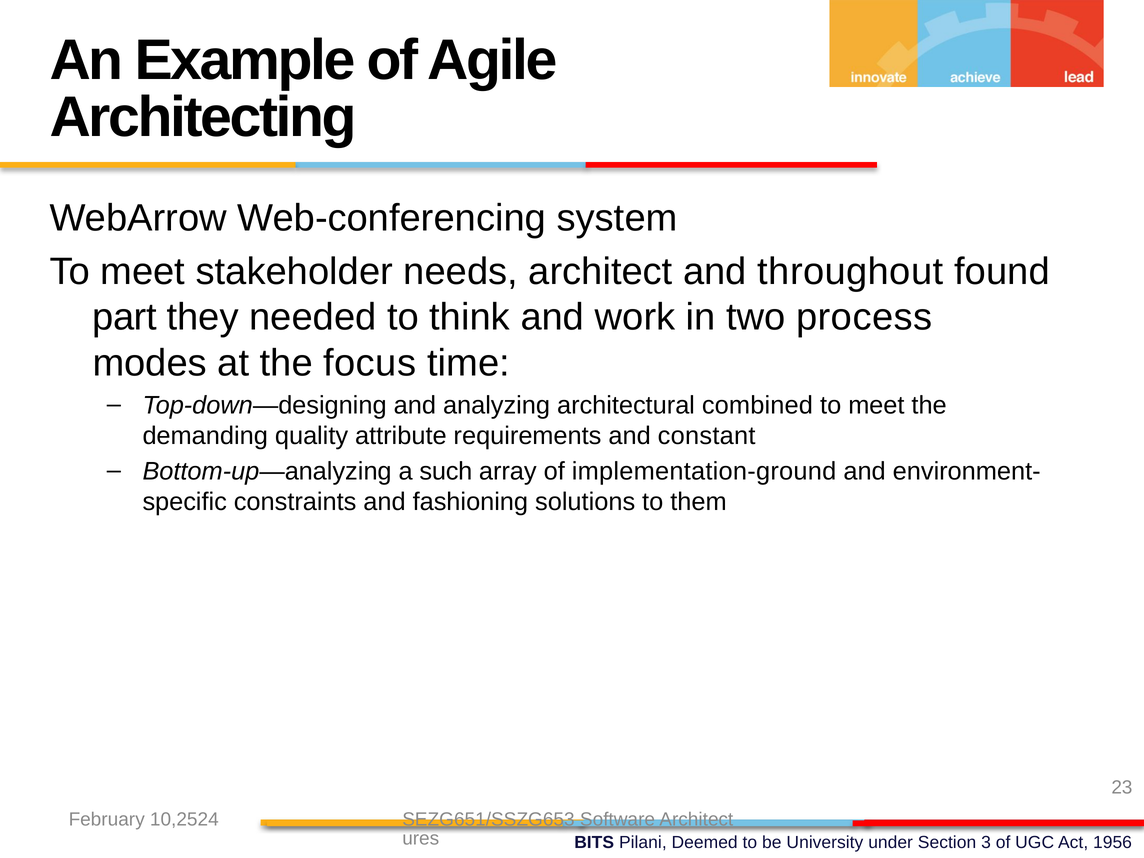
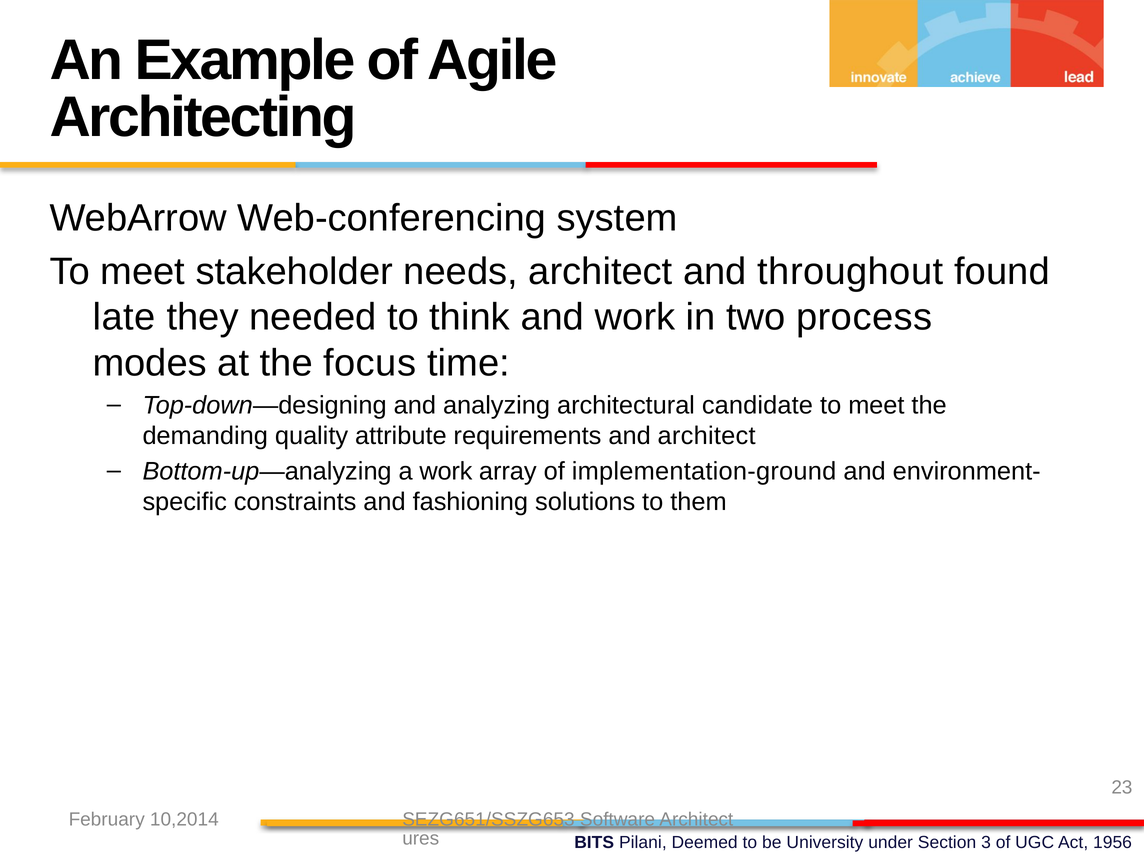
part: part -> late
combined: combined -> candidate
and constant: constant -> architect
a such: such -> work
10,2524: 10,2524 -> 10,2014
